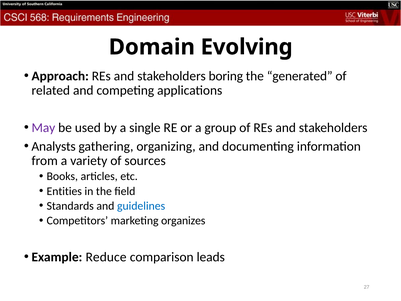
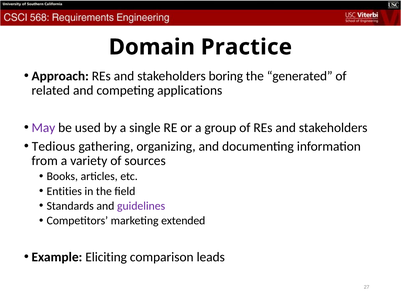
Evolving: Evolving -> Practice
Analysts: Analysts -> Tedious
guidelines colour: blue -> purple
organizes: organizes -> extended
Reduce: Reduce -> Eliciting
